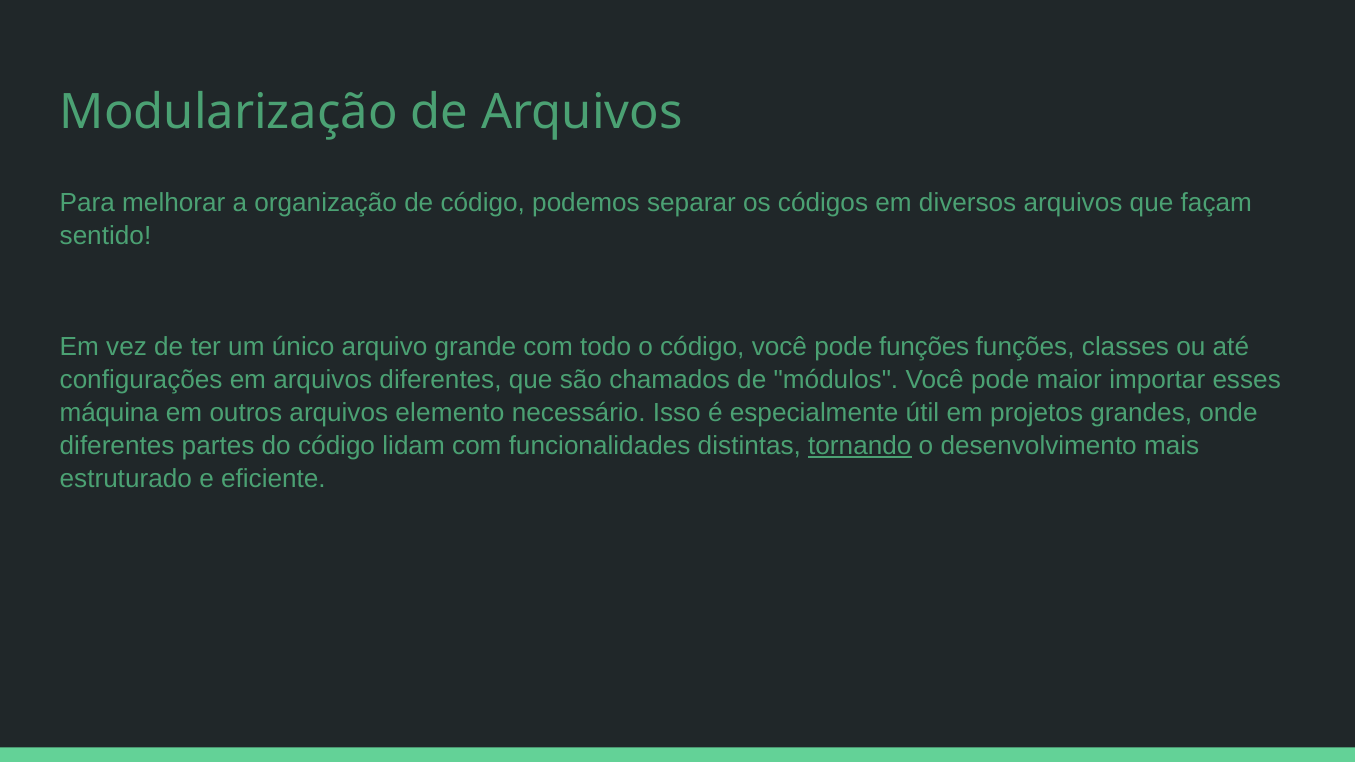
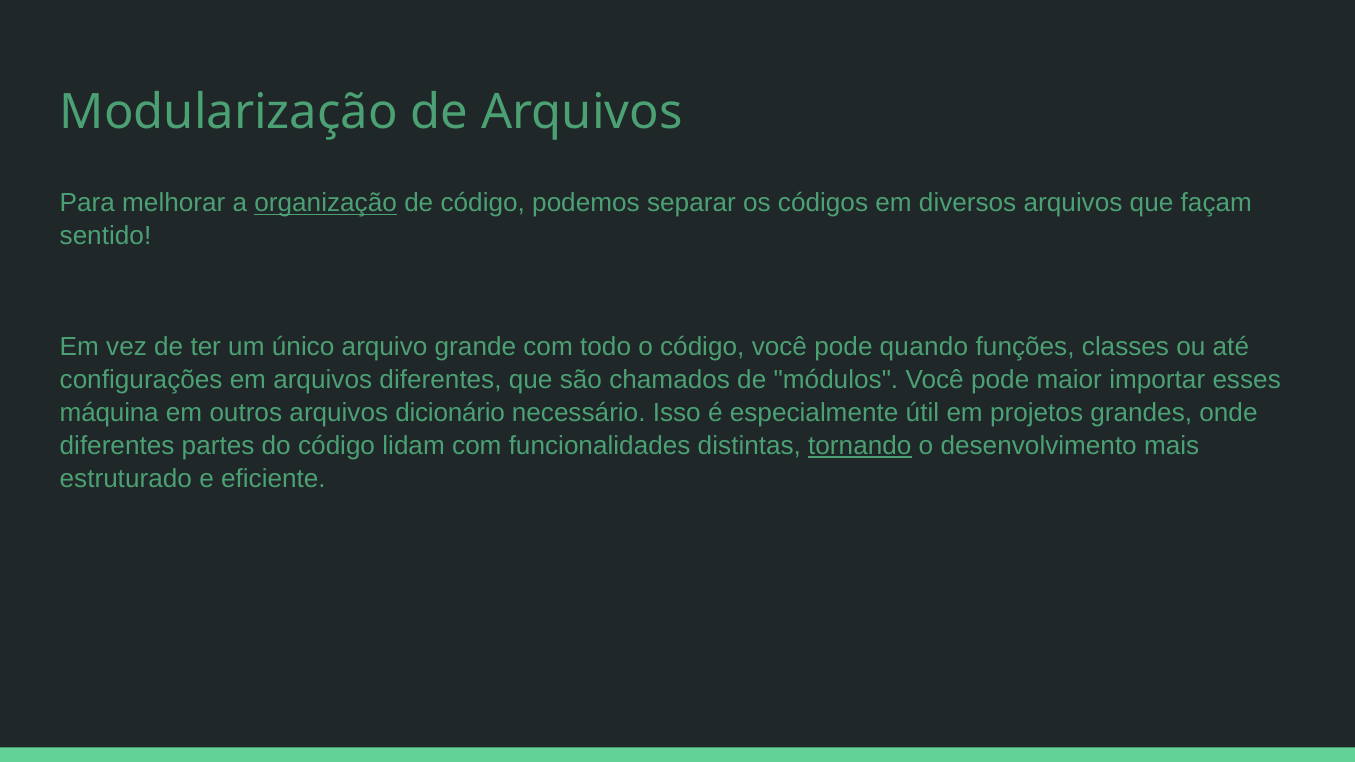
organização underline: none -> present
pode funções: funções -> quando
elemento: elemento -> dicionário
